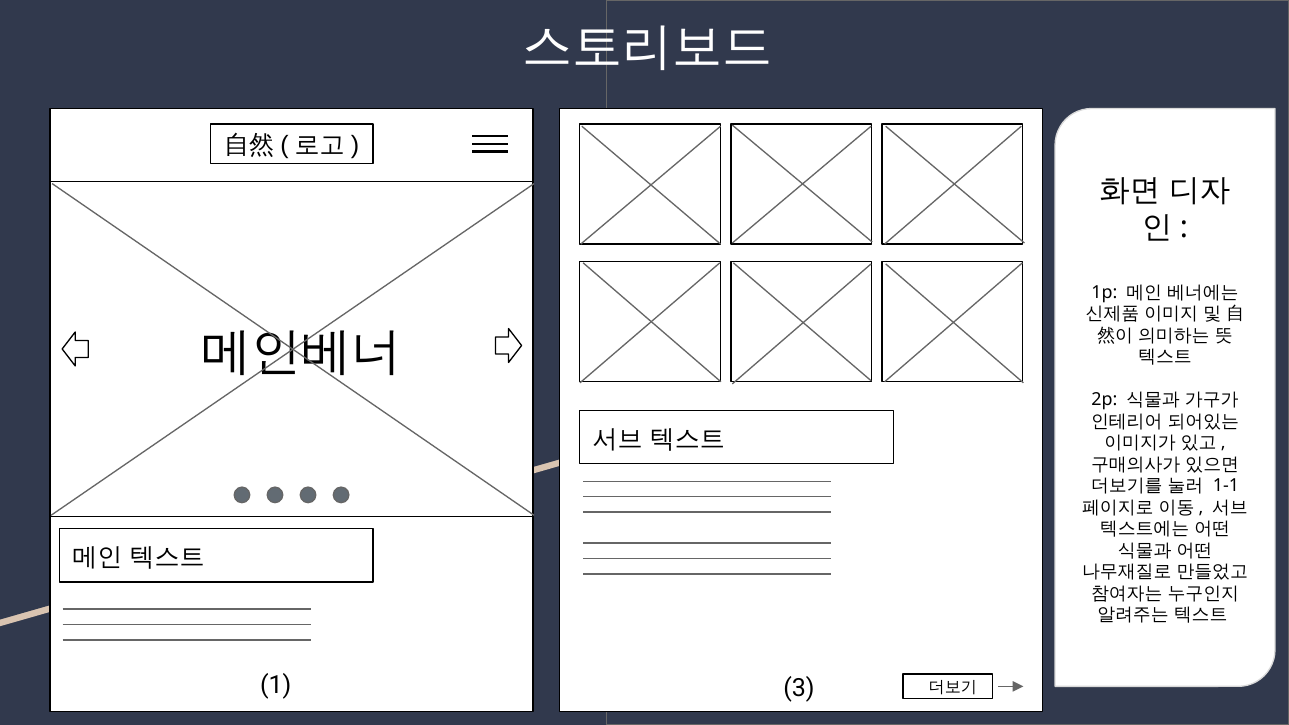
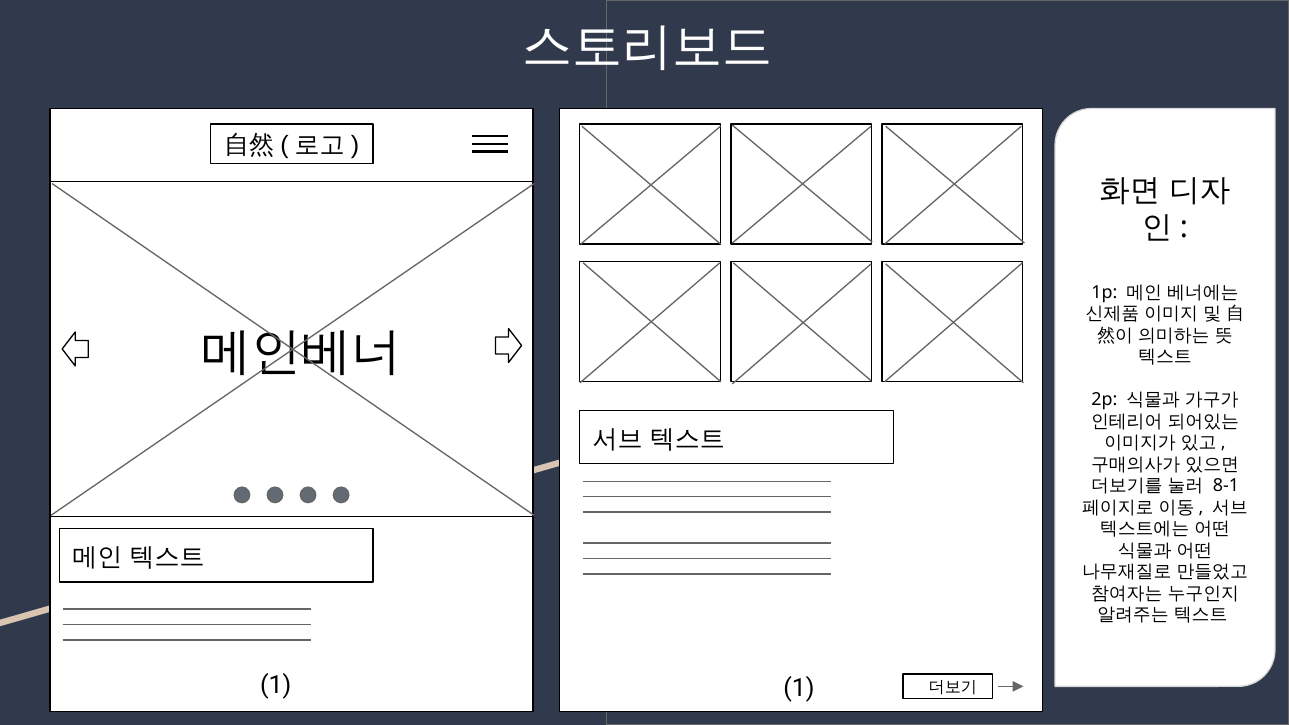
1-1: 1-1 -> 8-1
1 3: 3 -> 1
